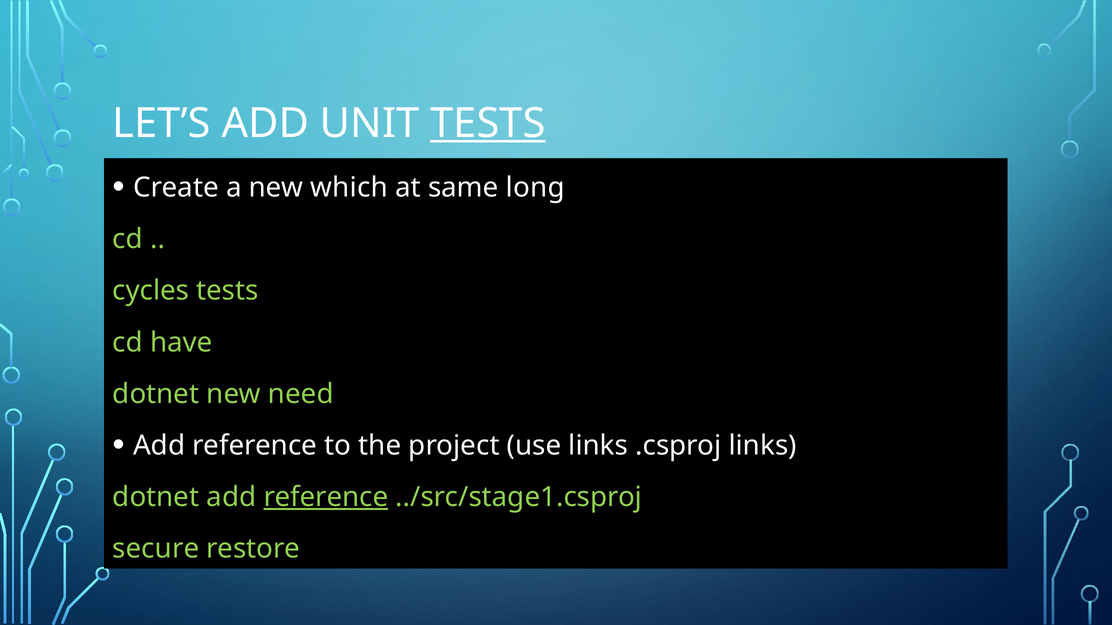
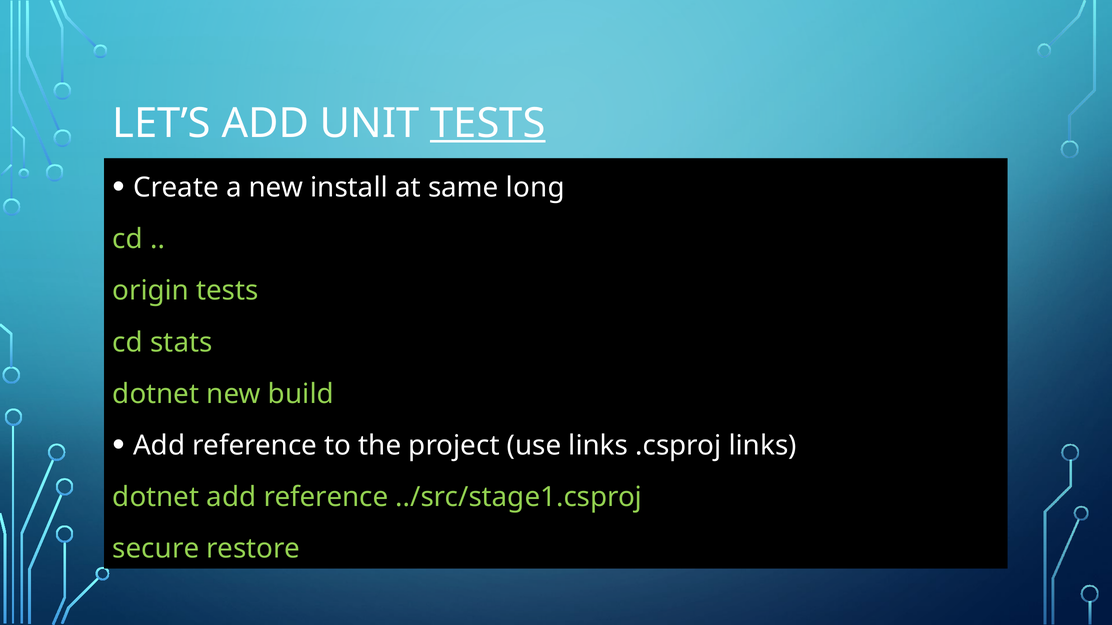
which: which -> install
cycles: cycles -> origin
have: have -> stats
need: need -> build
reference at (326, 497) underline: present -> none
